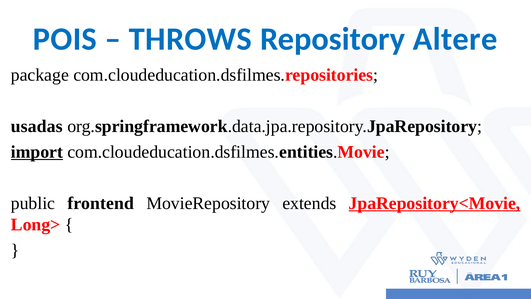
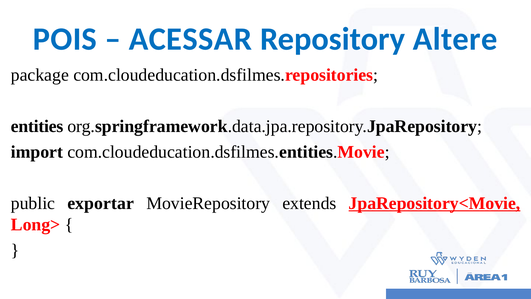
THROWS: THROWS -> ACESSAR
usadas: usadas -> entities
import underline: present -> none
frontend: frontend -> exportar
